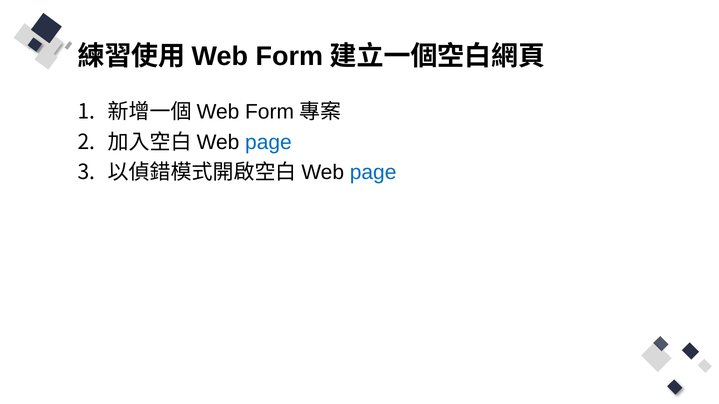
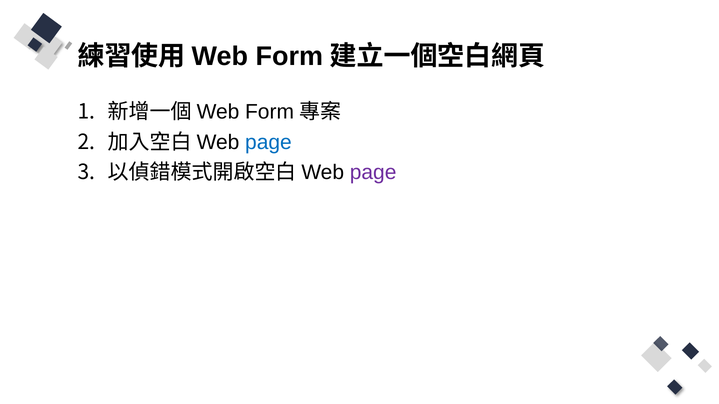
page at (373, 172) colour: blue -> purple
